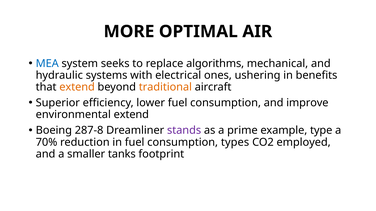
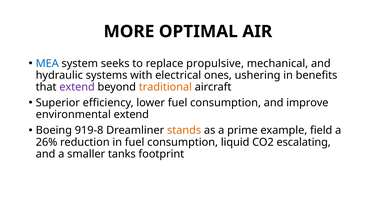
algorithms: algorithms -> propulsive
extend at (77, 87) colour: orange -> purple
287-8: 287-8 -> 919-8
stands colour: purple -> orange
type: type -> field
70%: 70% -> 26%
types: types -> liquid
employed: employed -> escalating
